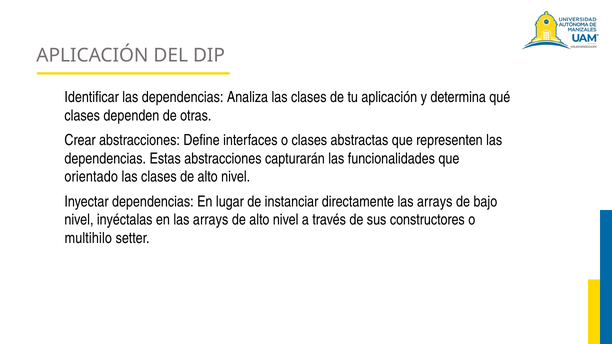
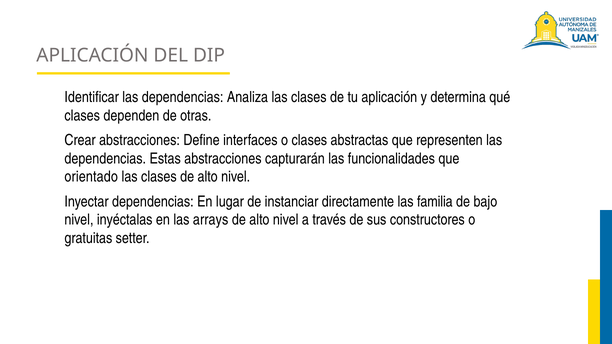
directamente las arrays: arrays -> familia
multihilo: multihilo -> gratuitas
